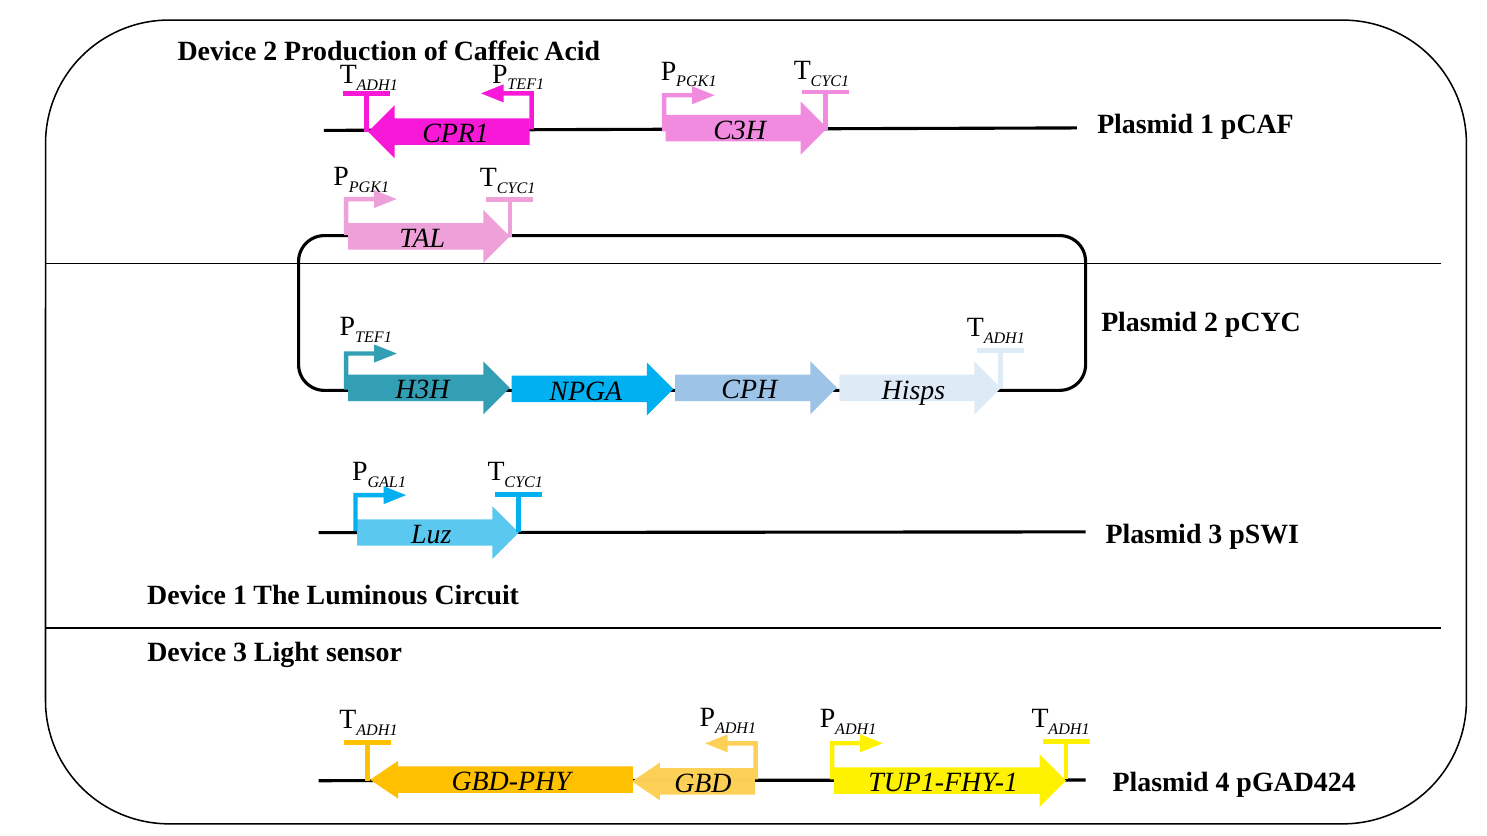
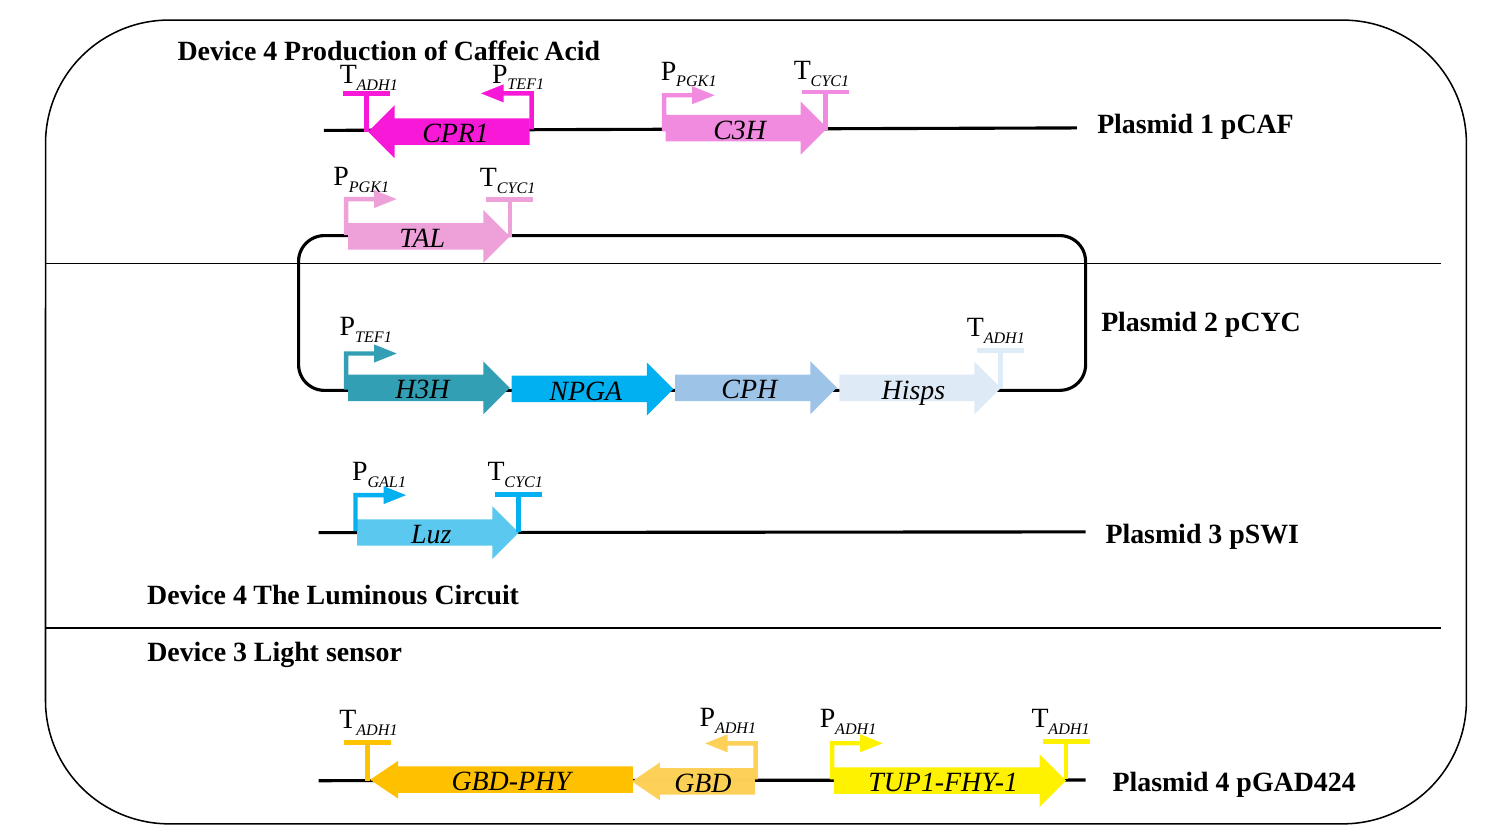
2 at (270, 51): 2 -> 4
1 at (240, 595): 1 -> 4
